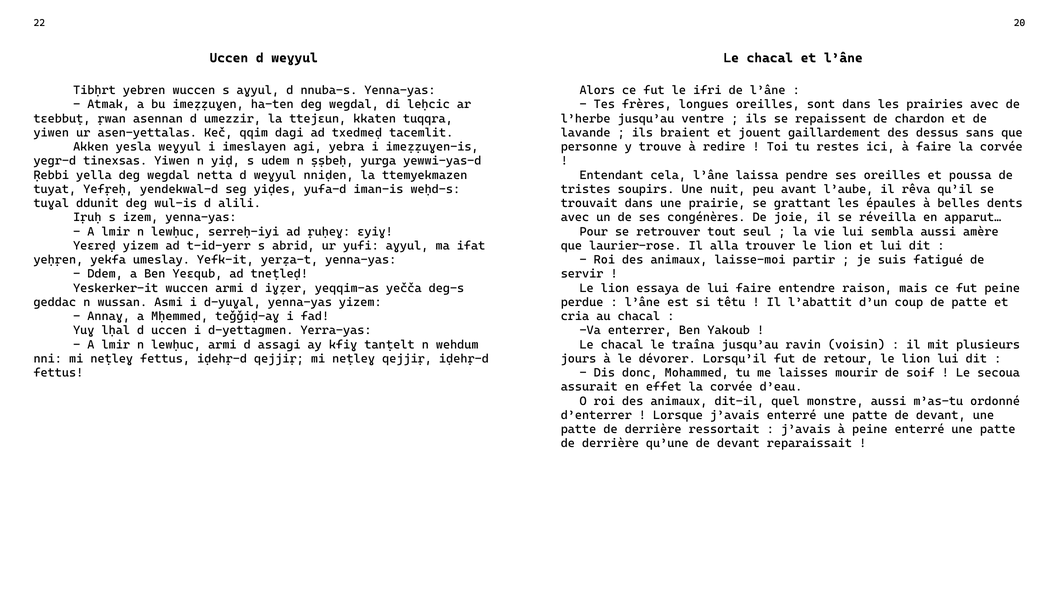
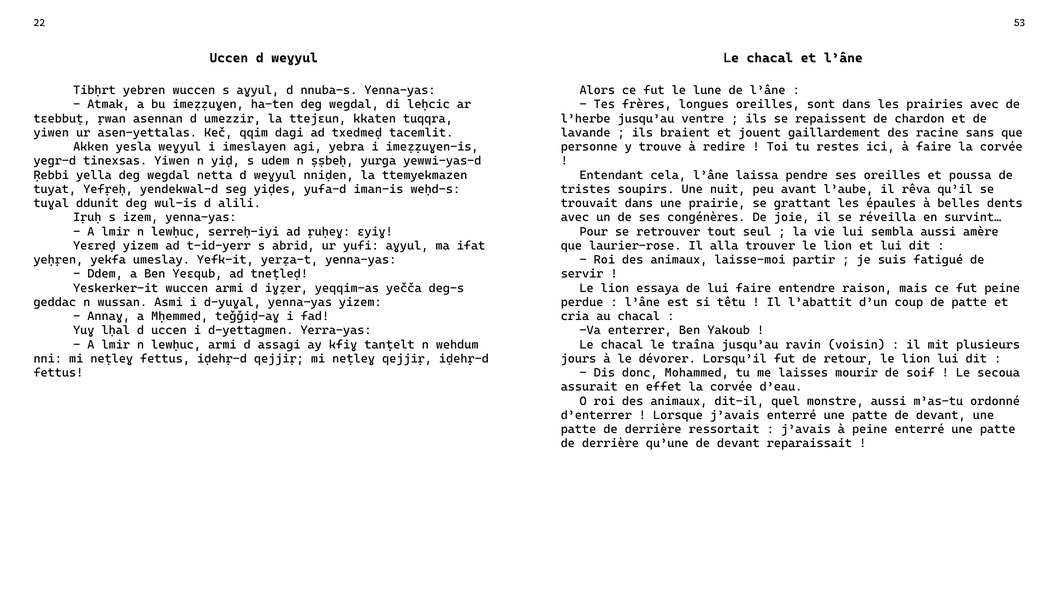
20: 20 -> 53
ifri: ifri -> lune
dessus: dessus -> racine
apparut…: apparut… -> survint…
